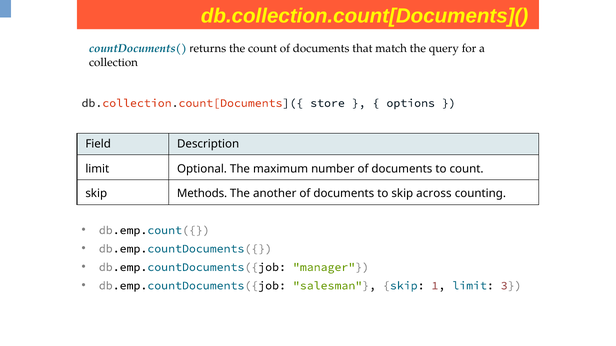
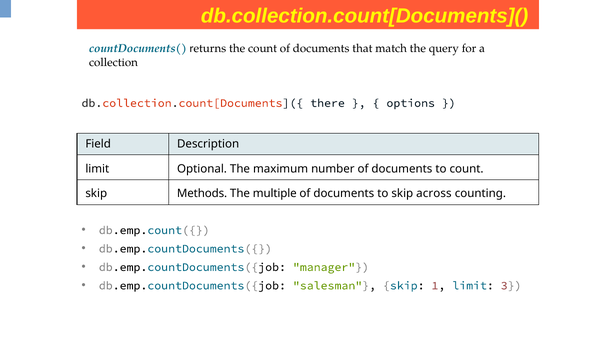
store: store -> there
another: another -> multiple
